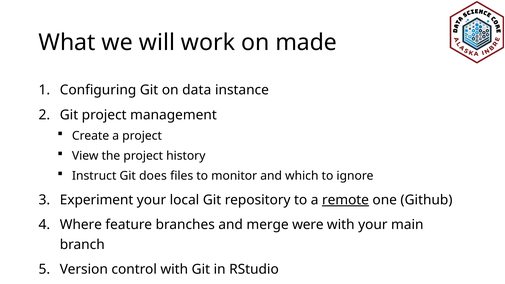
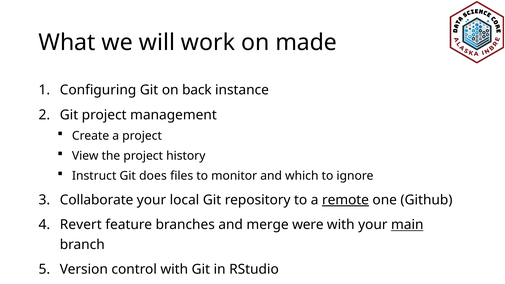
data: data -> back
Experiment: Experiment -> Collaborate
Where: Where -> Revert
main underline: none -> present
